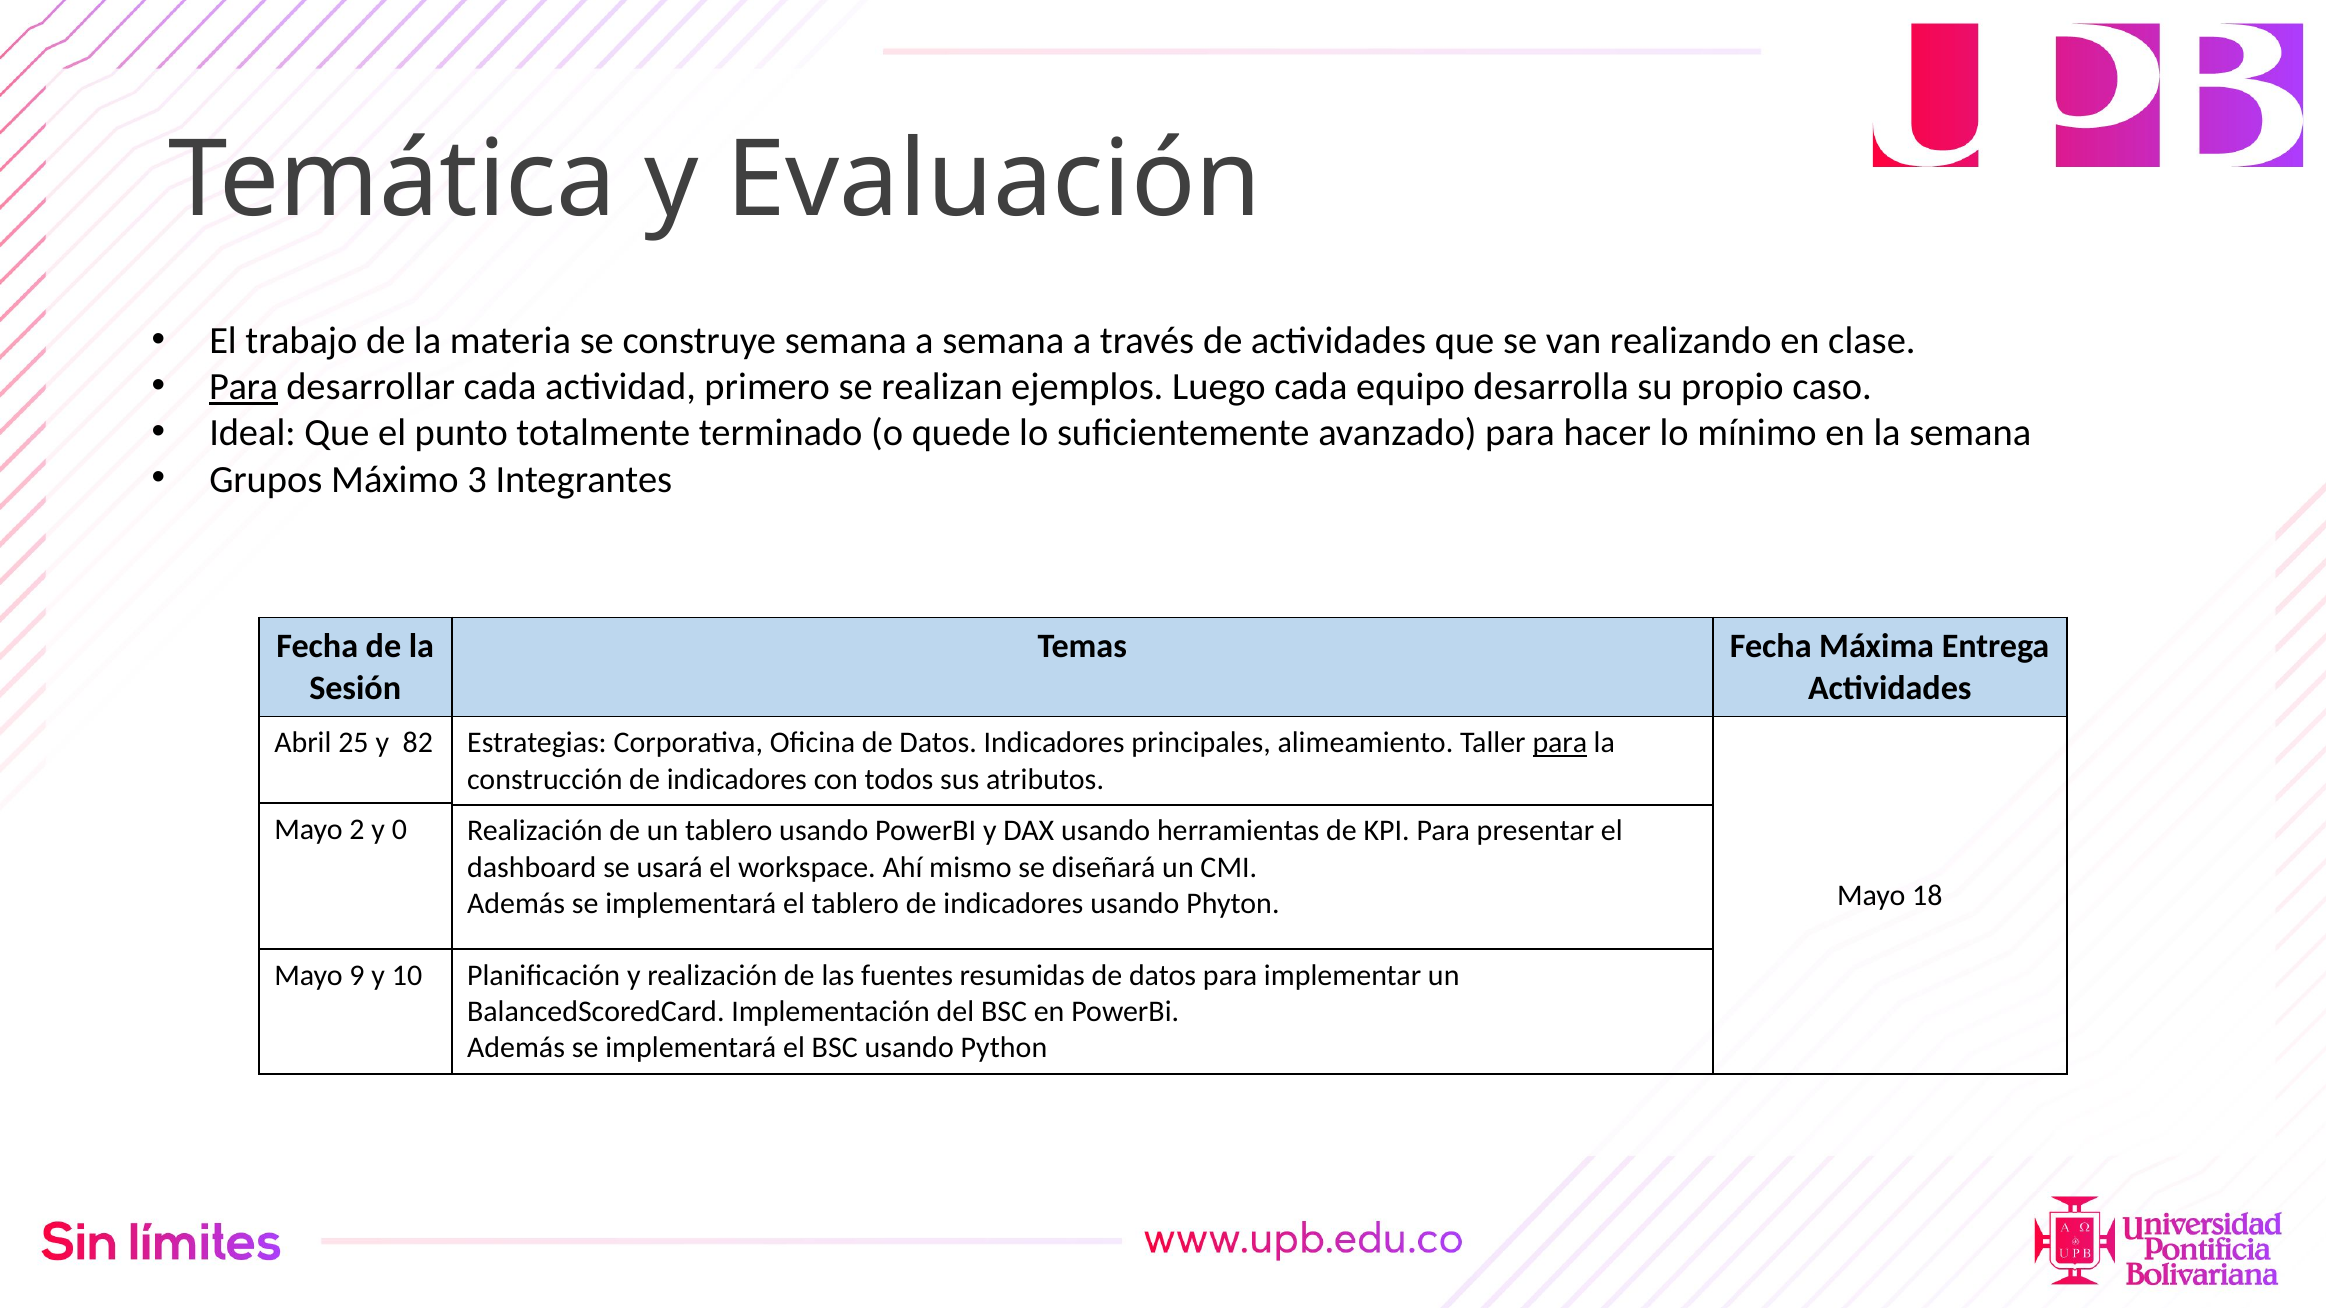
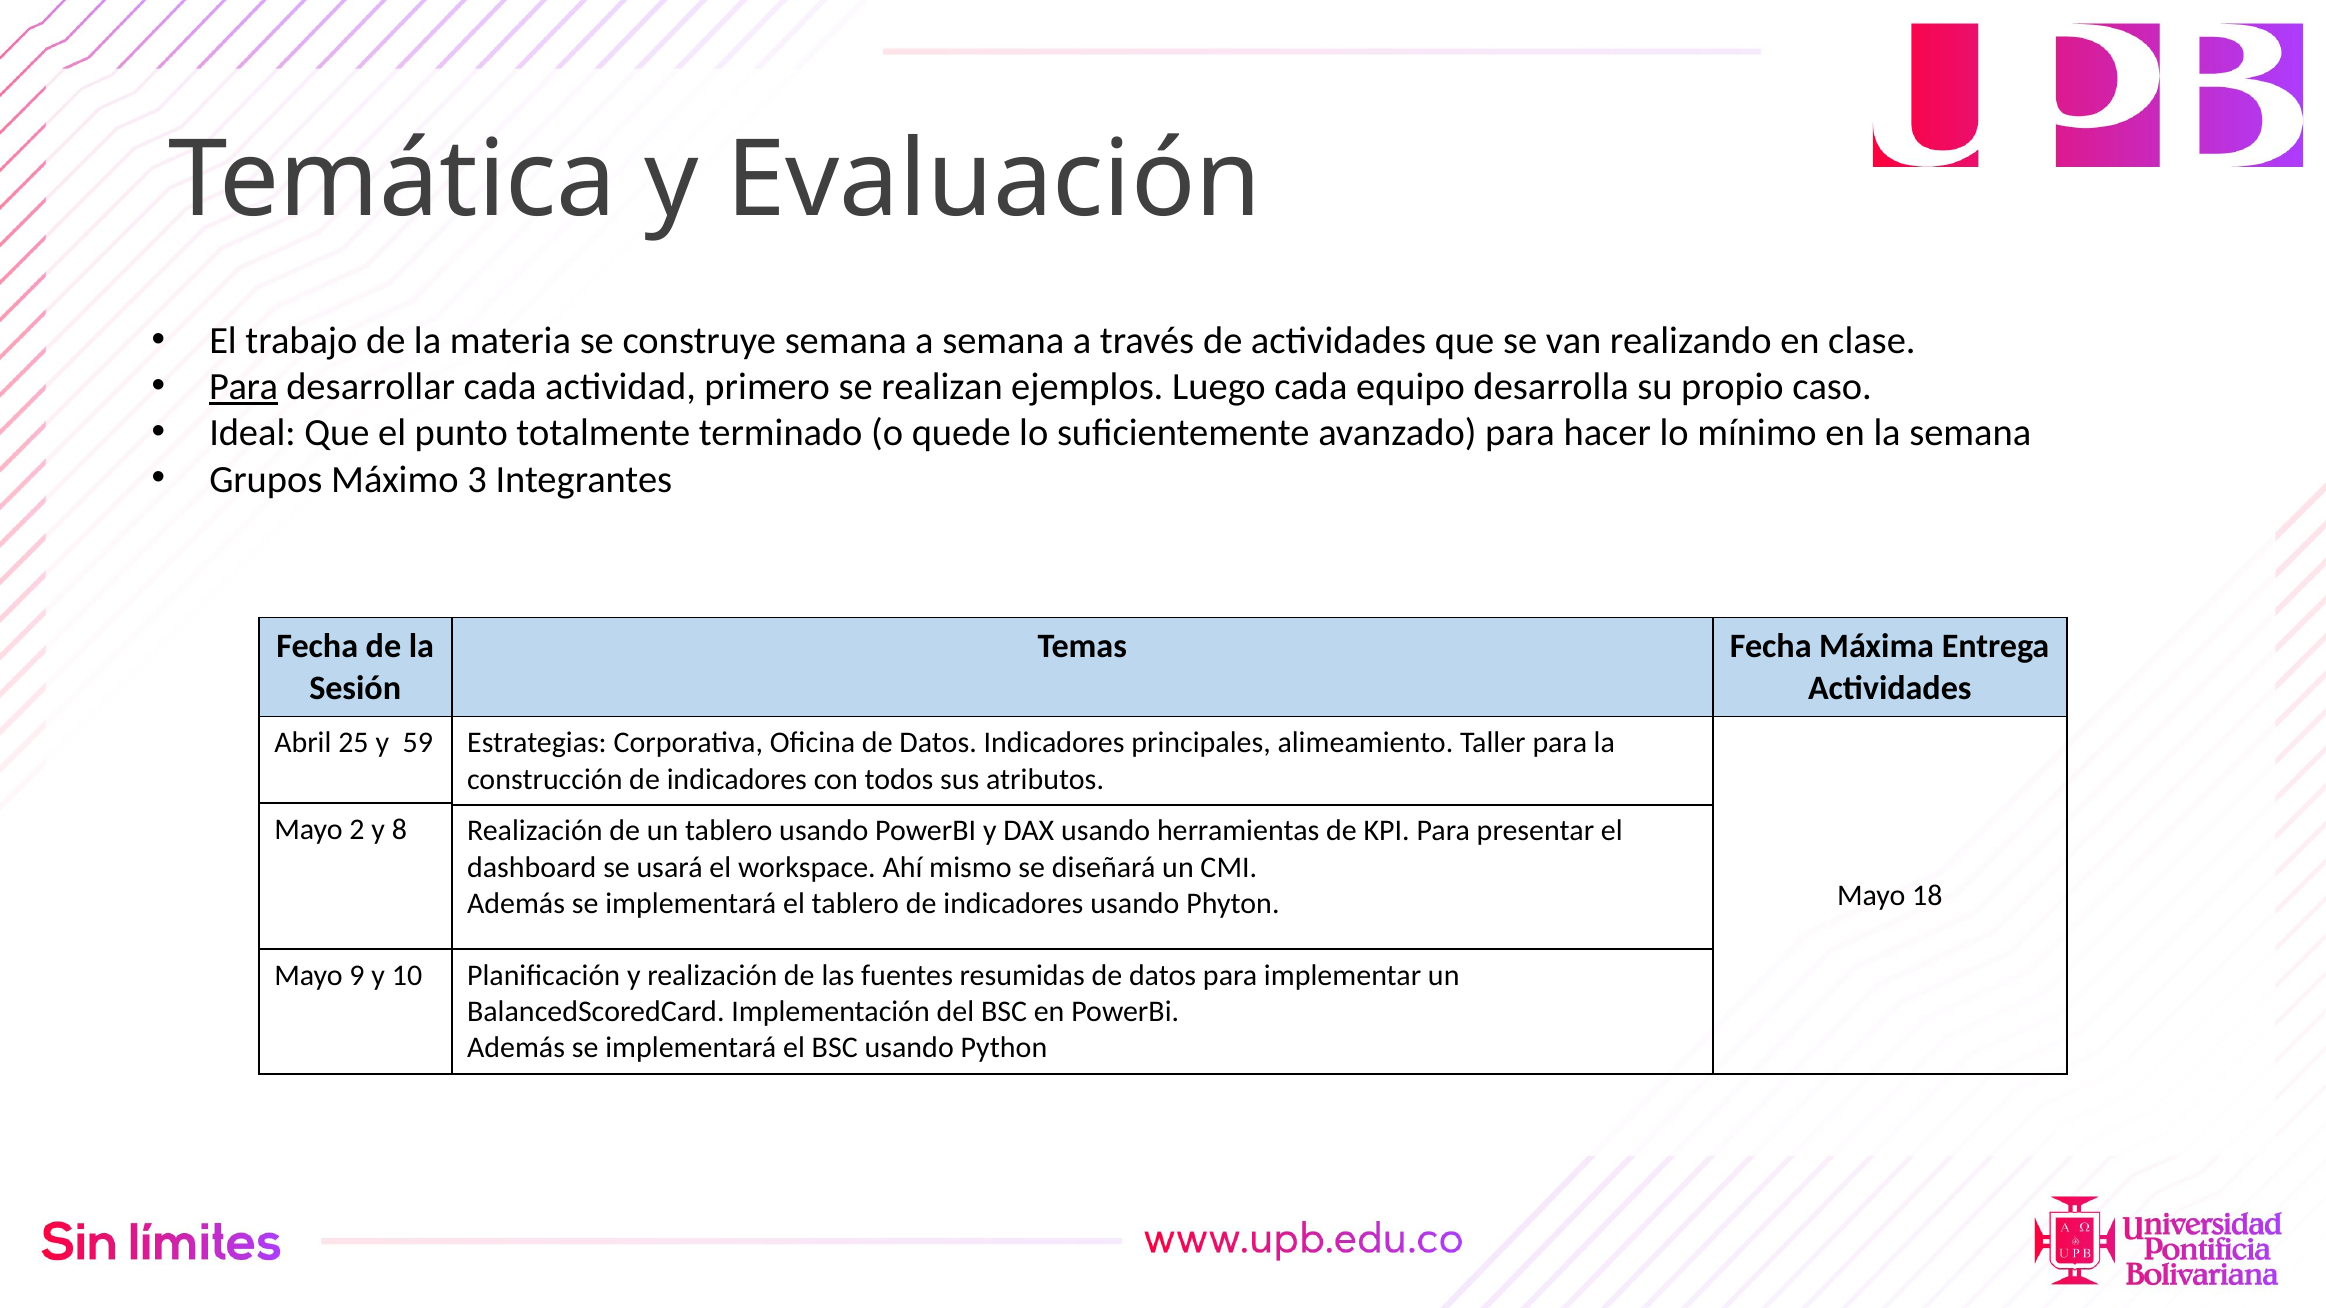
82: 82 -> 59
para at (1560, 743) underline: present -> none
0: 0 -> 8
